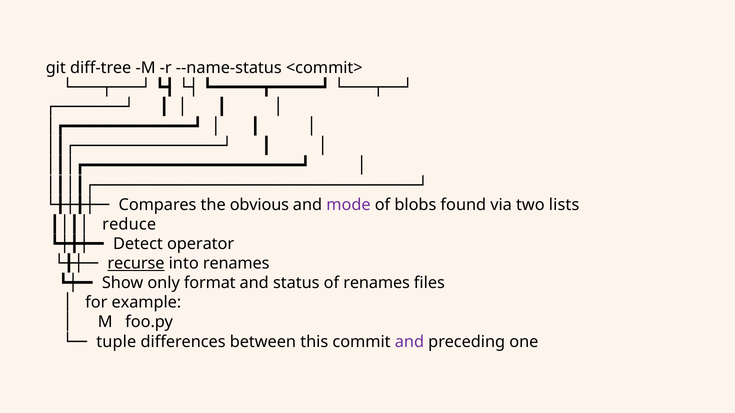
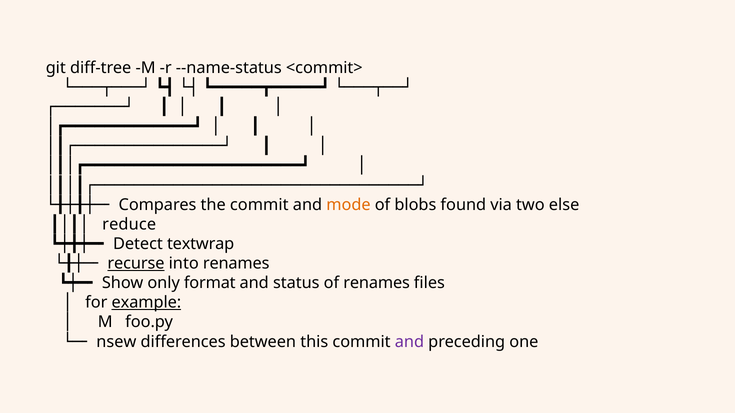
the obvious: obvious -> commit
mode colour: purple -> orange
lists: lists -> else
operator: operator -> textwrap
example underline: none -> present
tuple: tuple -> nsew
